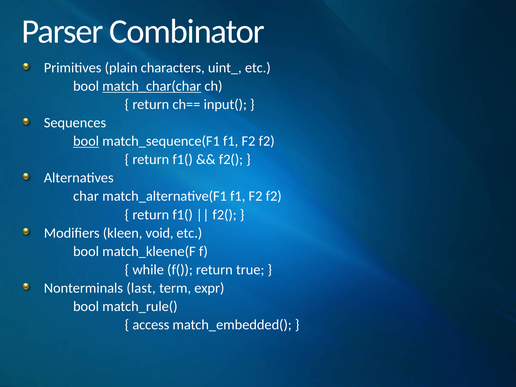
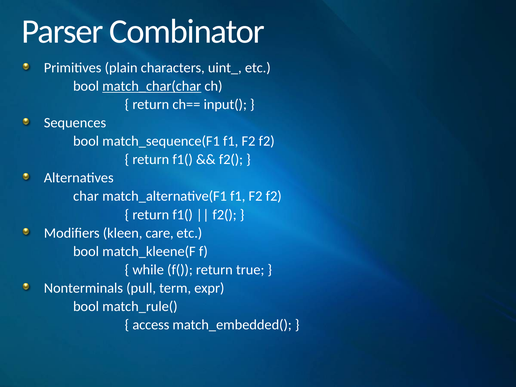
bool at (86, 141) underline: present -> none
void: void -> care
last: last -> pull
